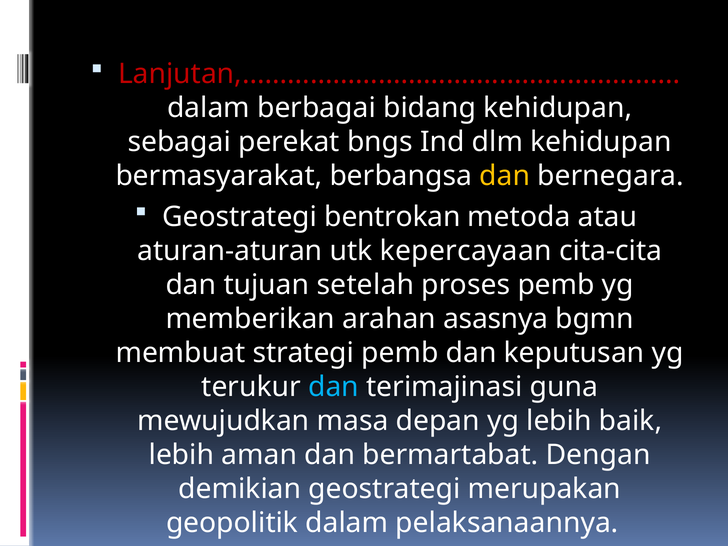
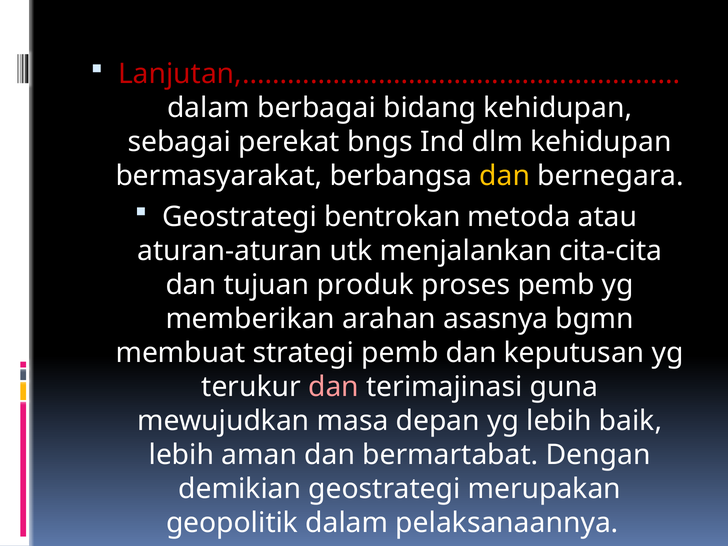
kepercayaan: kepercayaan -> menjalankan
setelah: setelah -> produk
dan at (334, 387) colour: light blue -> pink
